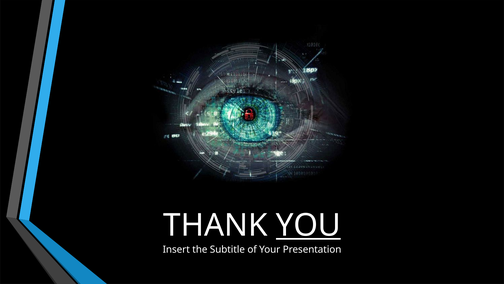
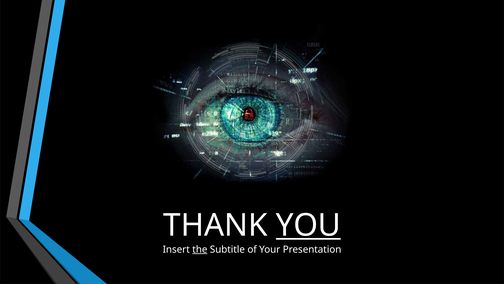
the underline: none -> present
